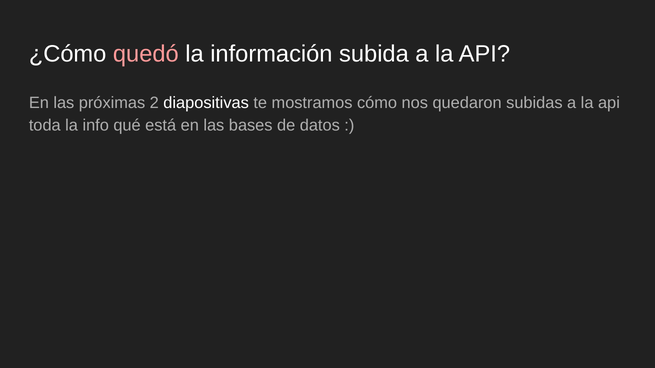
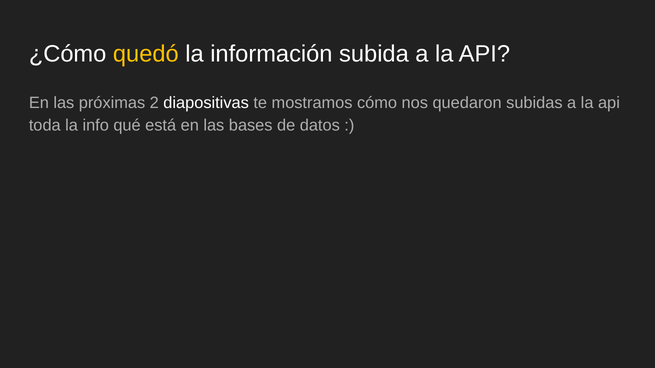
quedó colour: pink -> yellow
